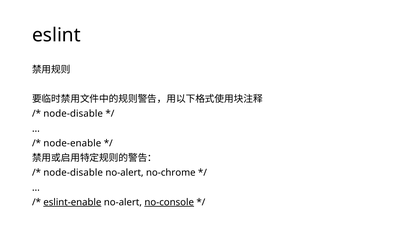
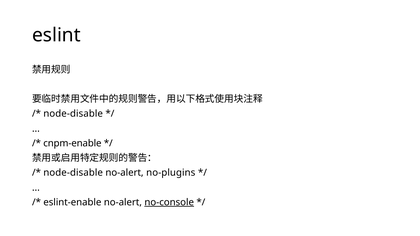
node-enable: node-enable -> cnpm-enable
no-chrome: no-chrome -> no-plugins
eslint-enable underline: present -> none
